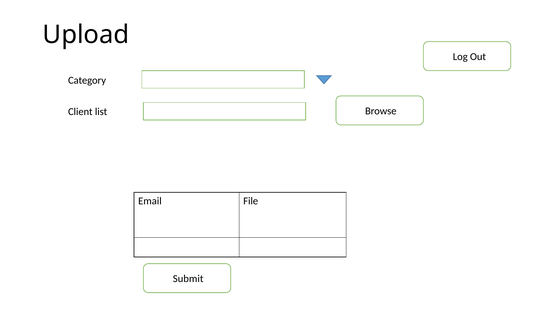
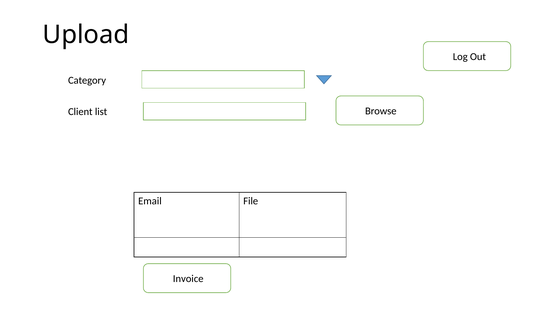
Submit: Submit -> Invoice
